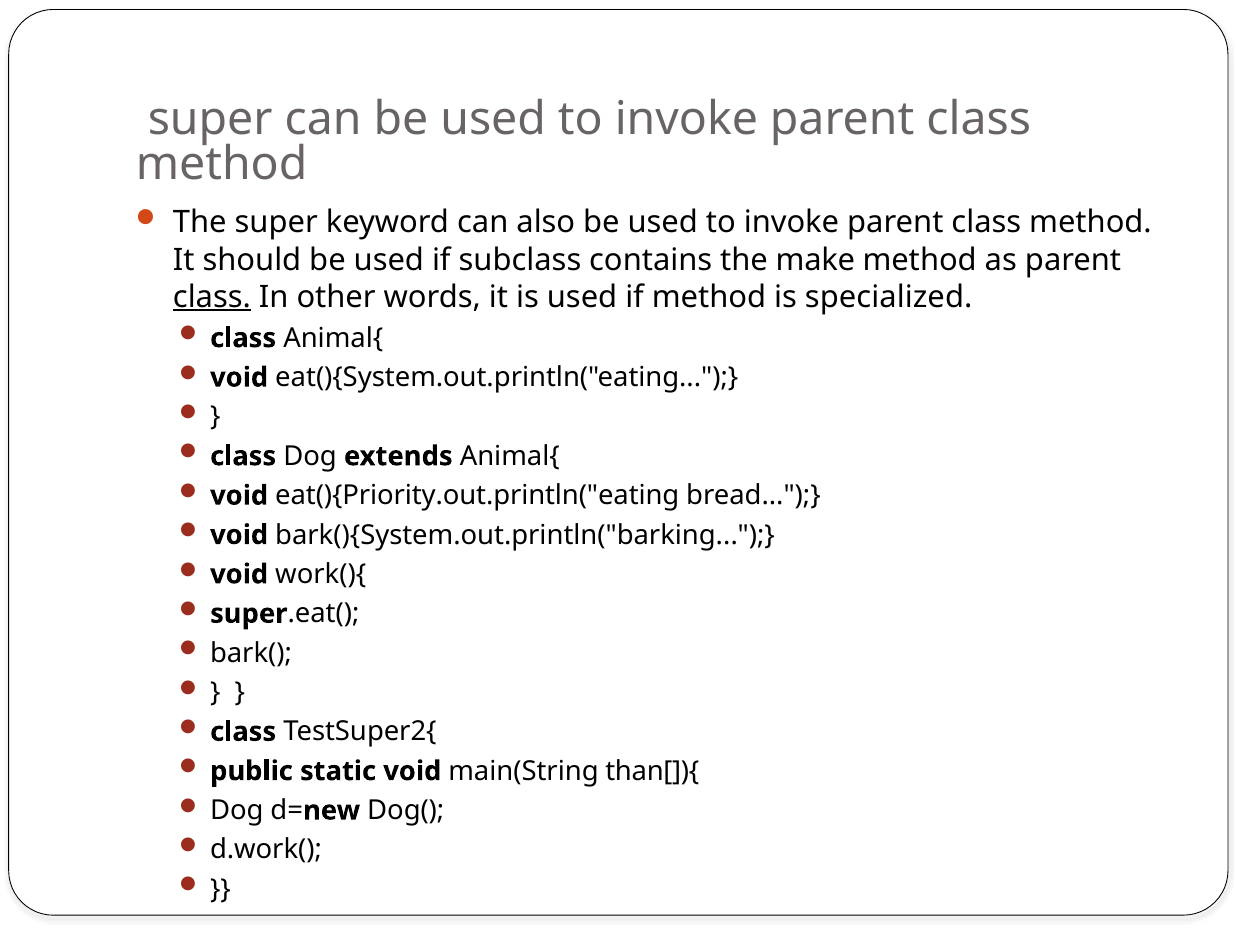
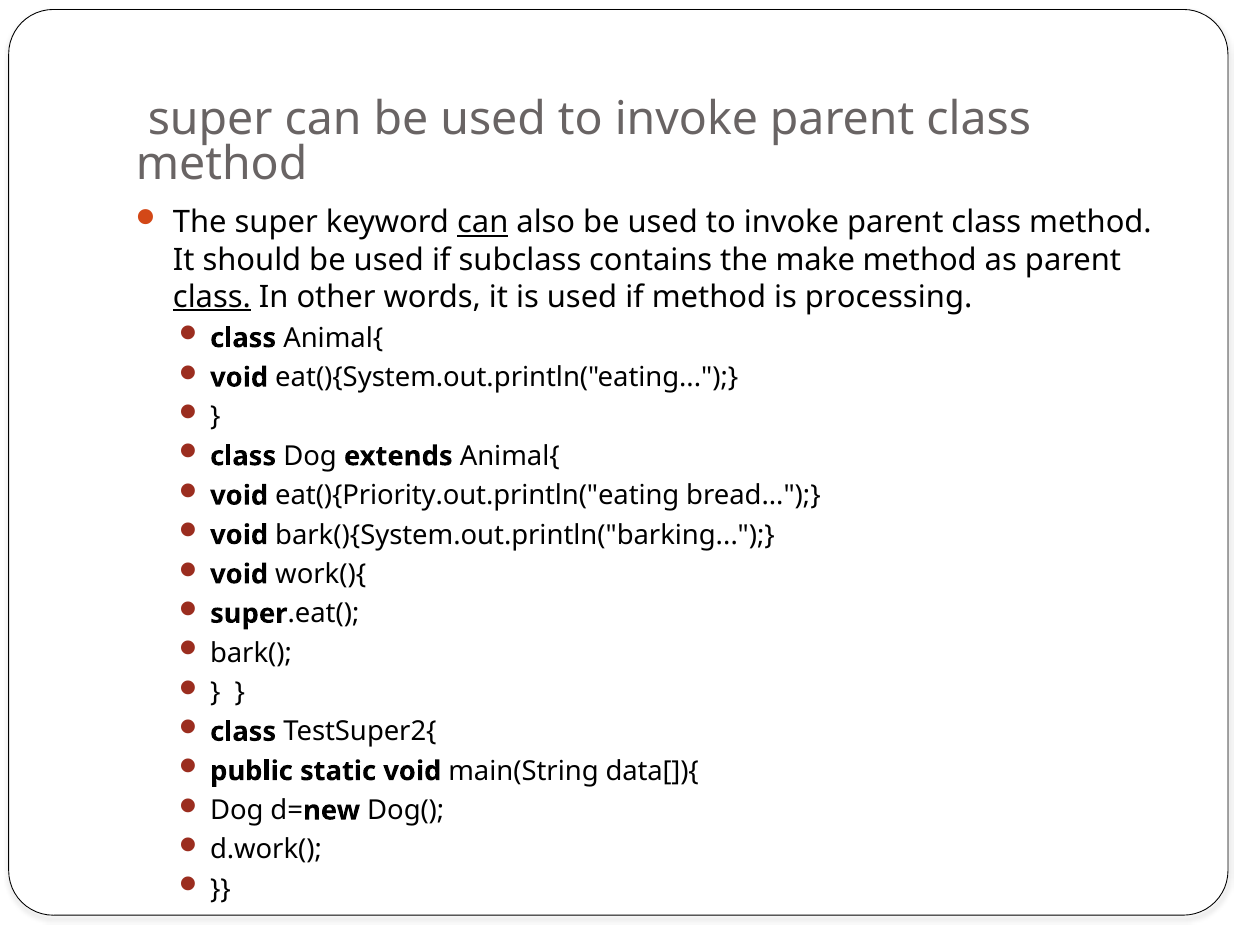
can at (483, 223) underline: none -> present
specialized: specialized -> processing
than[]){: than[]){ -> data[]){
